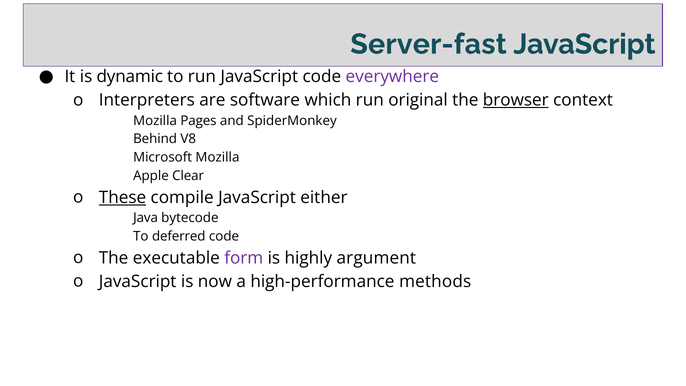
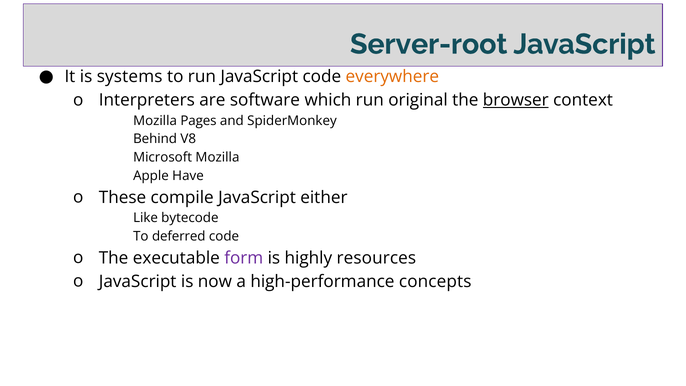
Server-fast: Server-fast -> Server-root
dynamic: dynamic -> systems
everywhere colour: purple -> orange
Clear: Clear -> Have
These underline: present -> none
Java: Java -> Like
argument: argument -> resources
methods: methods -> concepts
